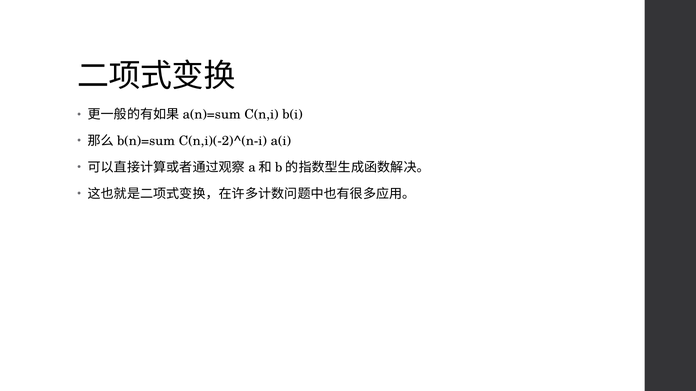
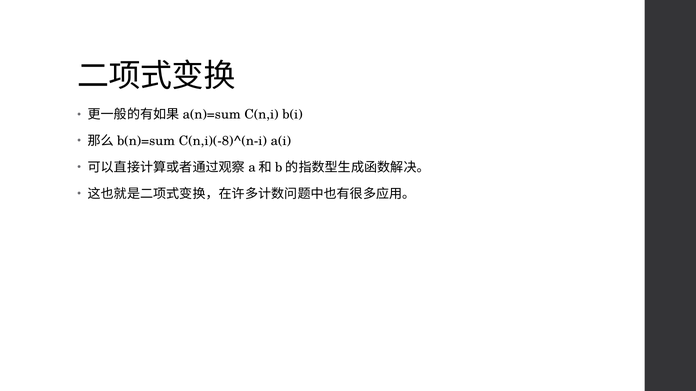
C(n,i)(-2)^(n-i: C(n,i)(-2)^(n-i -> C(n,i)(-8)^(n-i
